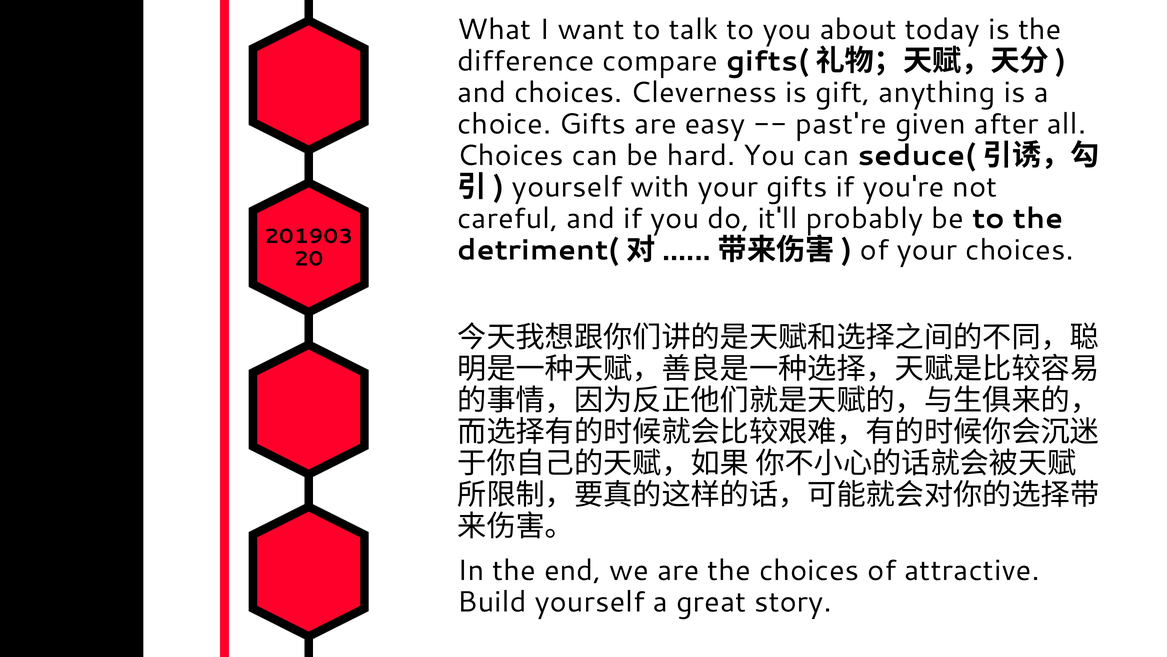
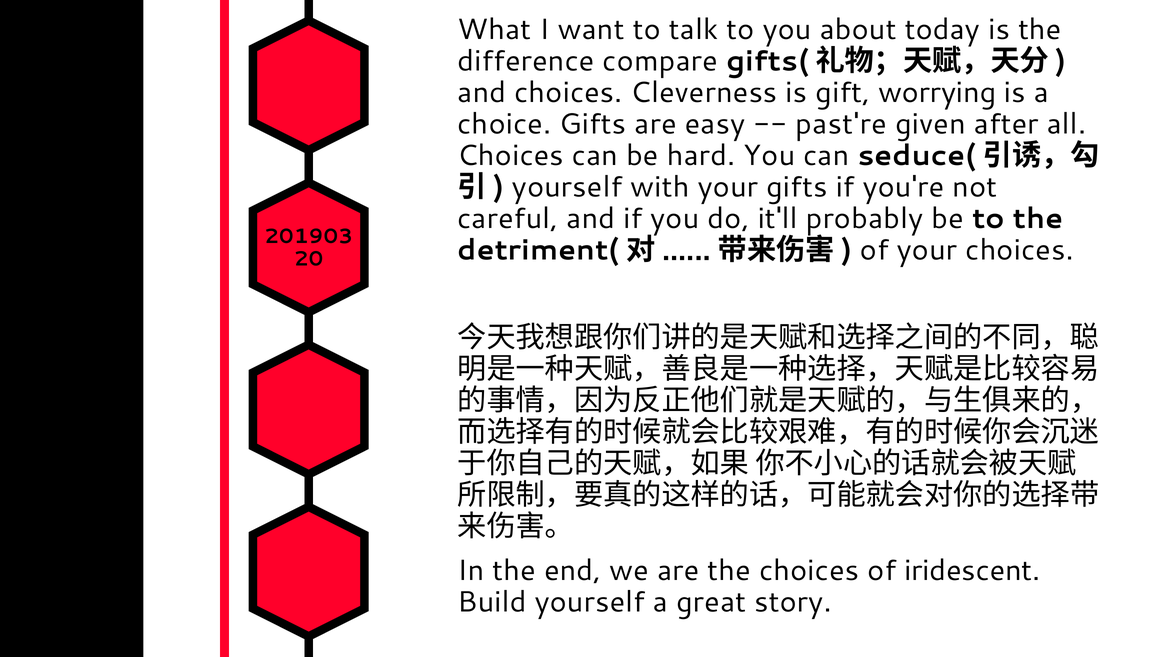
anything: anything -> worrying
attractive: attractive -> iridescent
